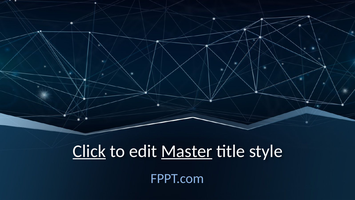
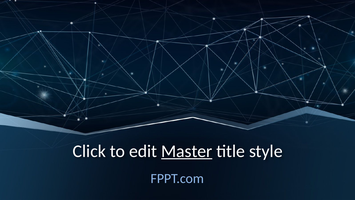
Click underline: present -> none
